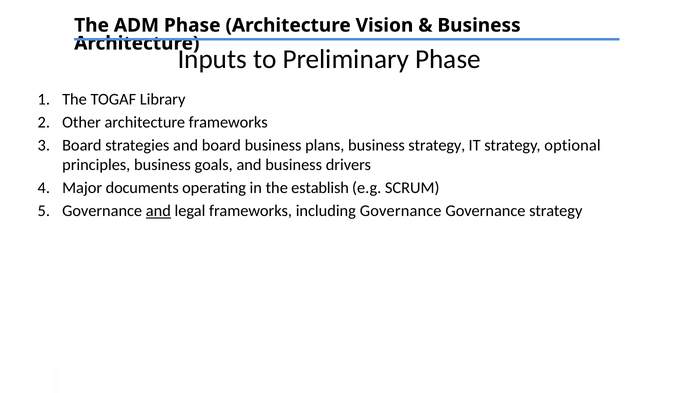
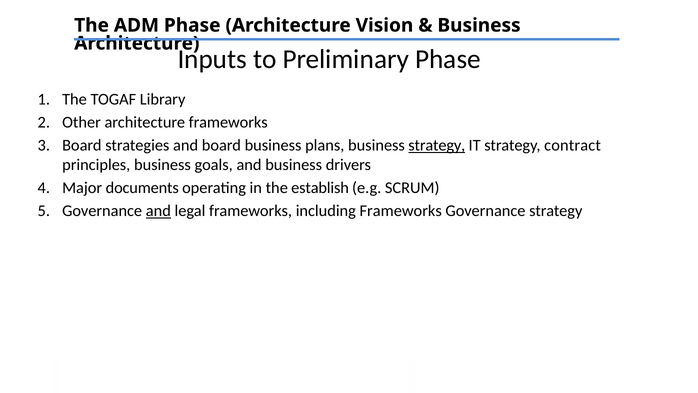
strategy at (437, 145) underline: none -> present
optional: optional -> contract
including Governance: Governance -> Frameworks
